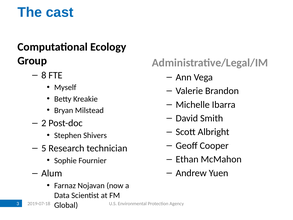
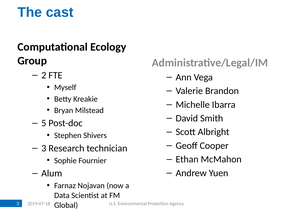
8: 8 -> 2
2: 2 -> 5
5 at (44, 148): 5 -> 3
